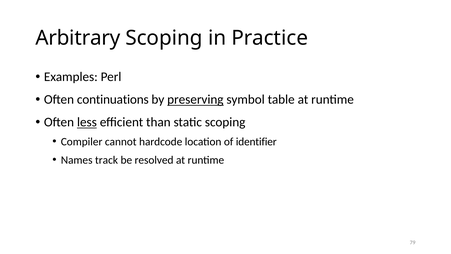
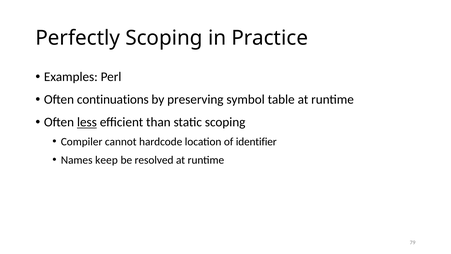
Arbitrary: Arbitrary -> Perfectly
preserving underline: present -> none
track: track -> keep
